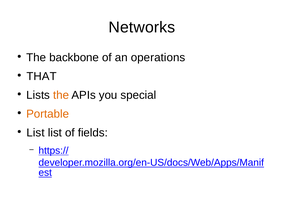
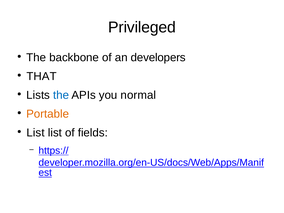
Networks: Networks -> Privileged
operations: operations -> developers
the at (61, 95) colour: orange -> blue
special: special -> normal
